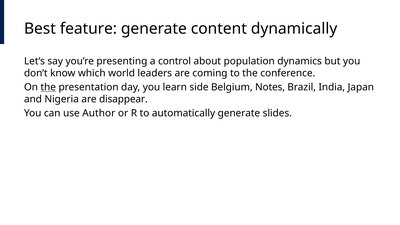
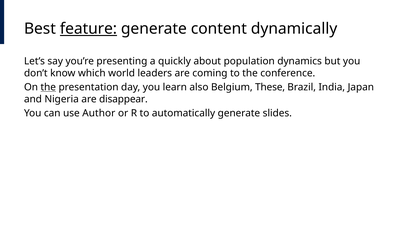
feature underline: none -> present
control: control -> quickly
side: side -> also
Notes: Notes -> These
